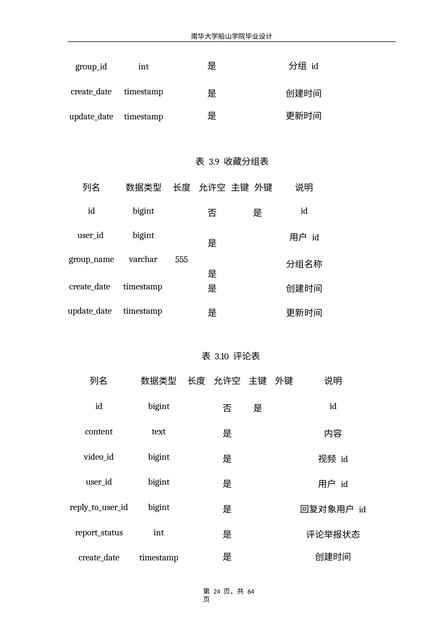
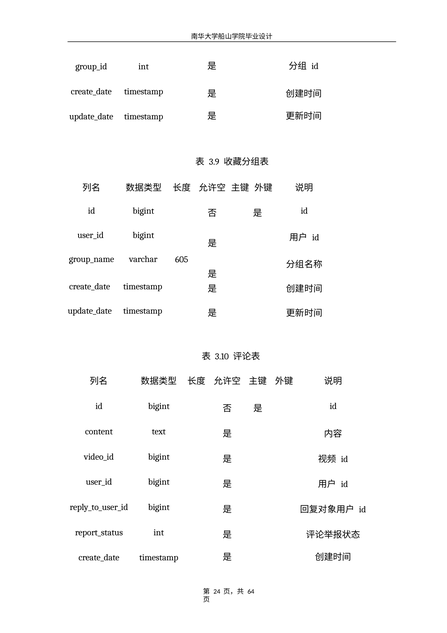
555: 555 -> 605
